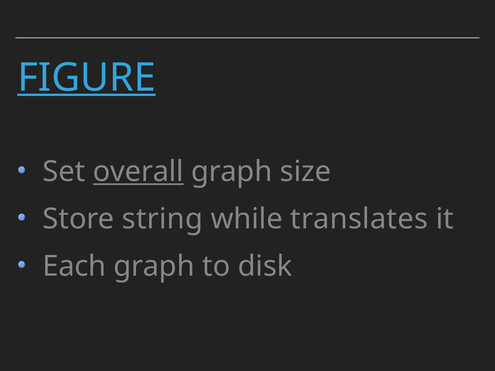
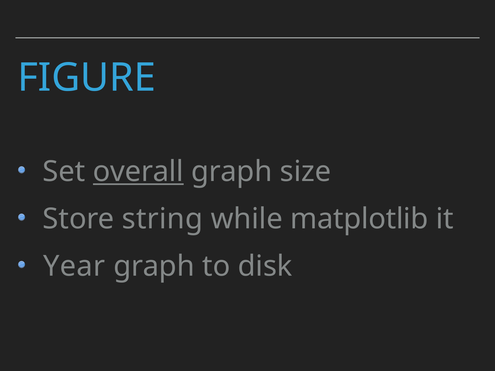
FIGURE underline: present -> none
translates: translates -> matplotlib
Each: Each -> Year
